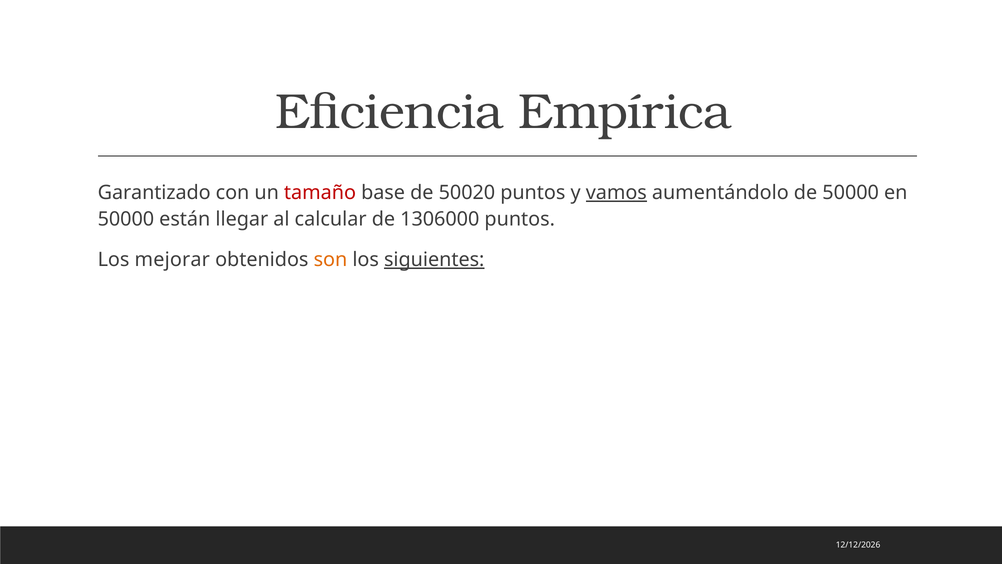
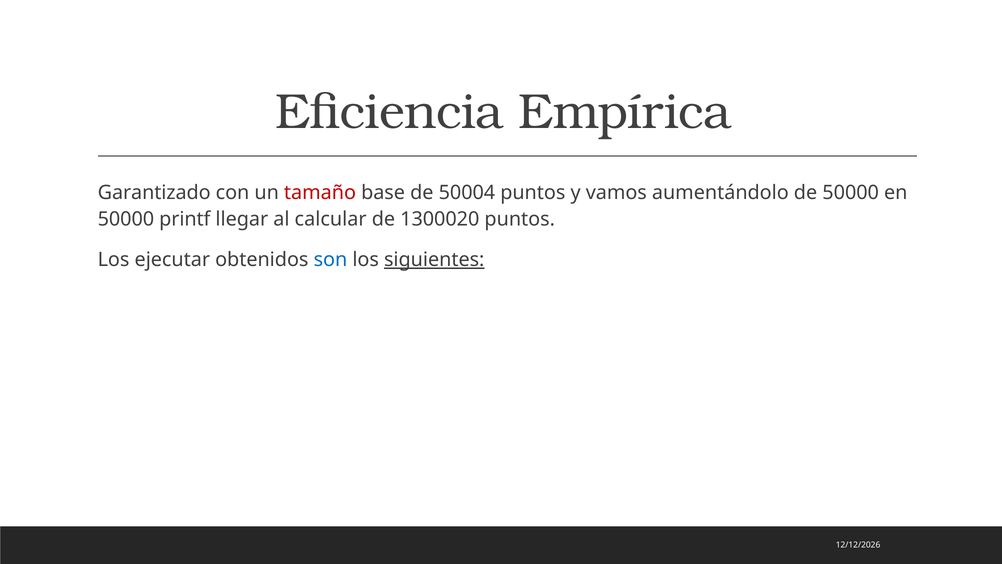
50020: 50020 -> 50004
vamos underline: present -> none
están: están -> printf
1306000: 1306000 -> 1300020
mejorar: mejorar -> ejecutar
son colour: orange -> blue
